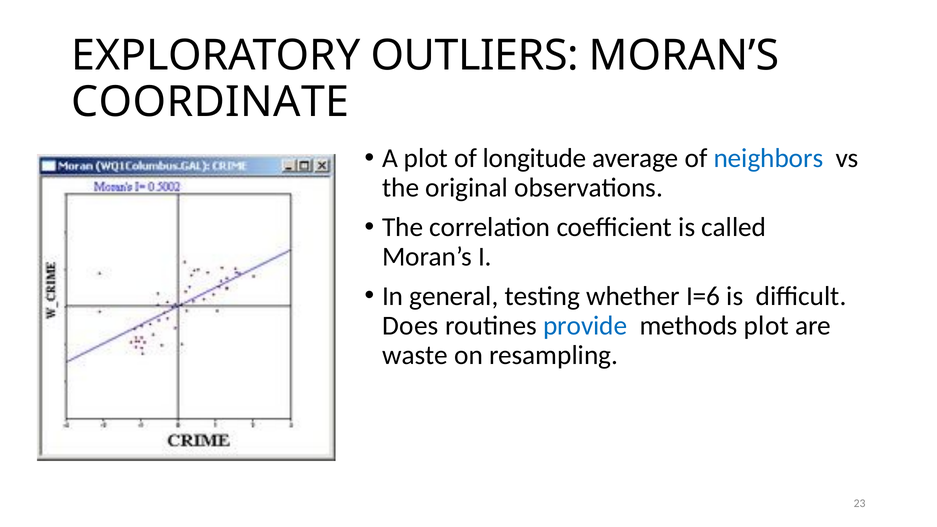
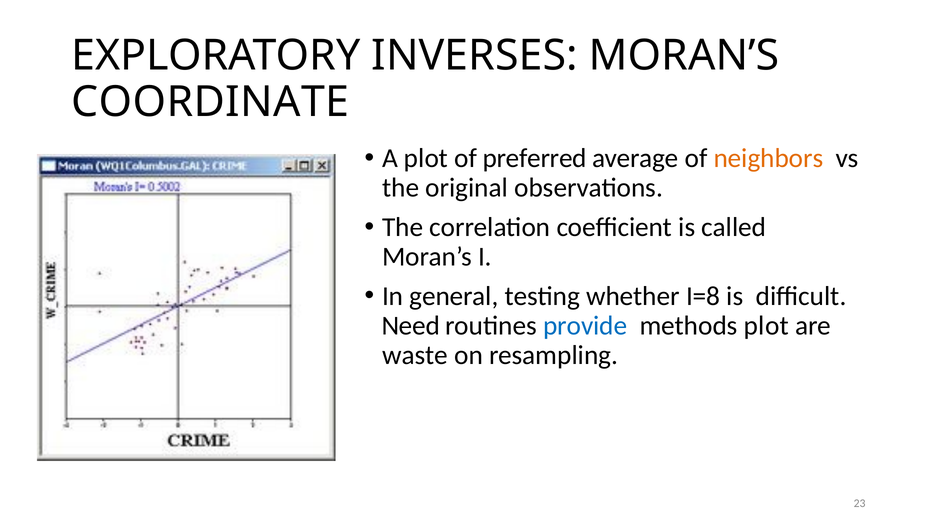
OUTLIERS: OUTLIERS -> INVERSES
longitude: longitude -> preferred
neighbors colour: blue -> orange
I=6: I=6 -> I=8
Does: Does -> Need
